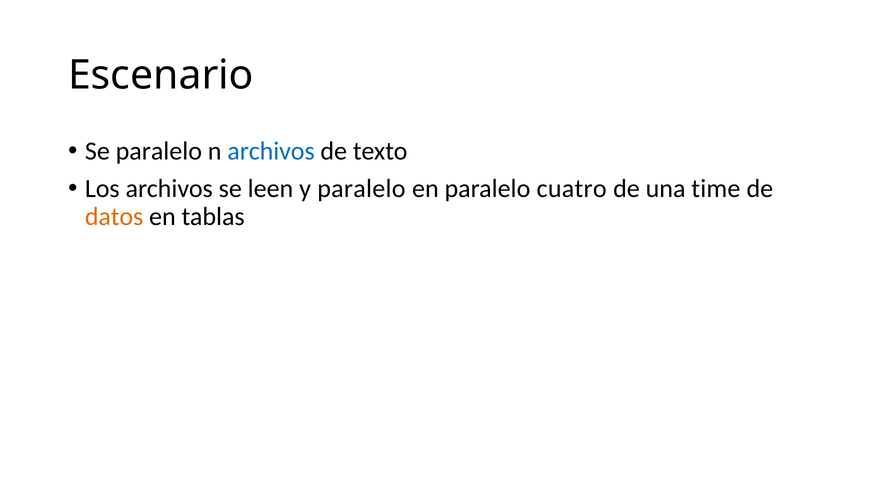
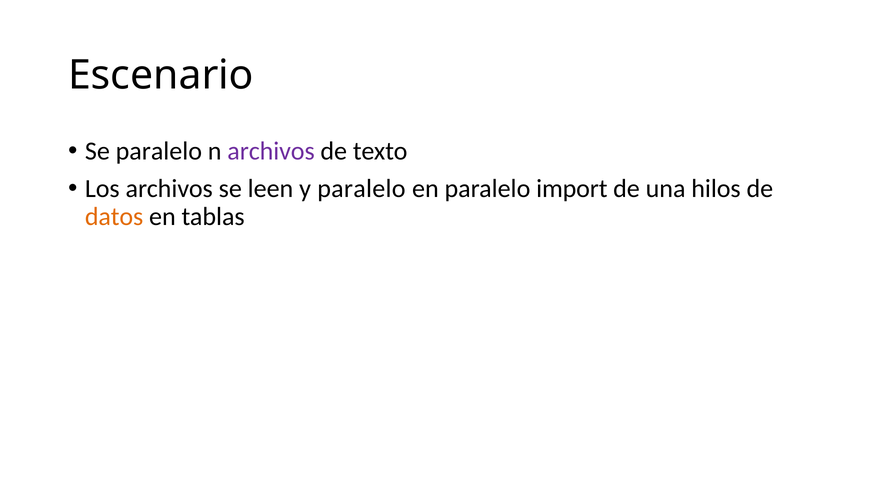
archivos at (271, 151) colour: blue -> purple
cuatro: cuatro -> import
time: time -> hilos
